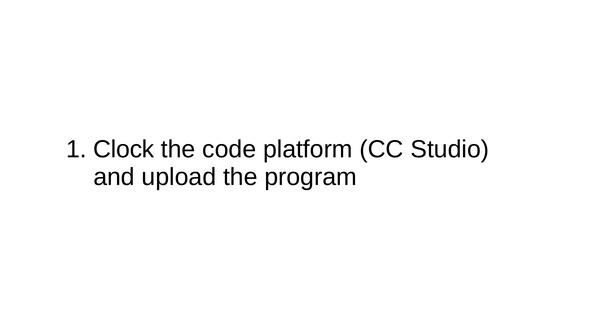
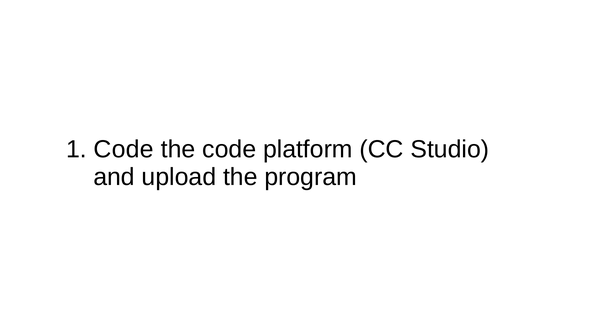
Clock at (124, 149): Clock -> Code
